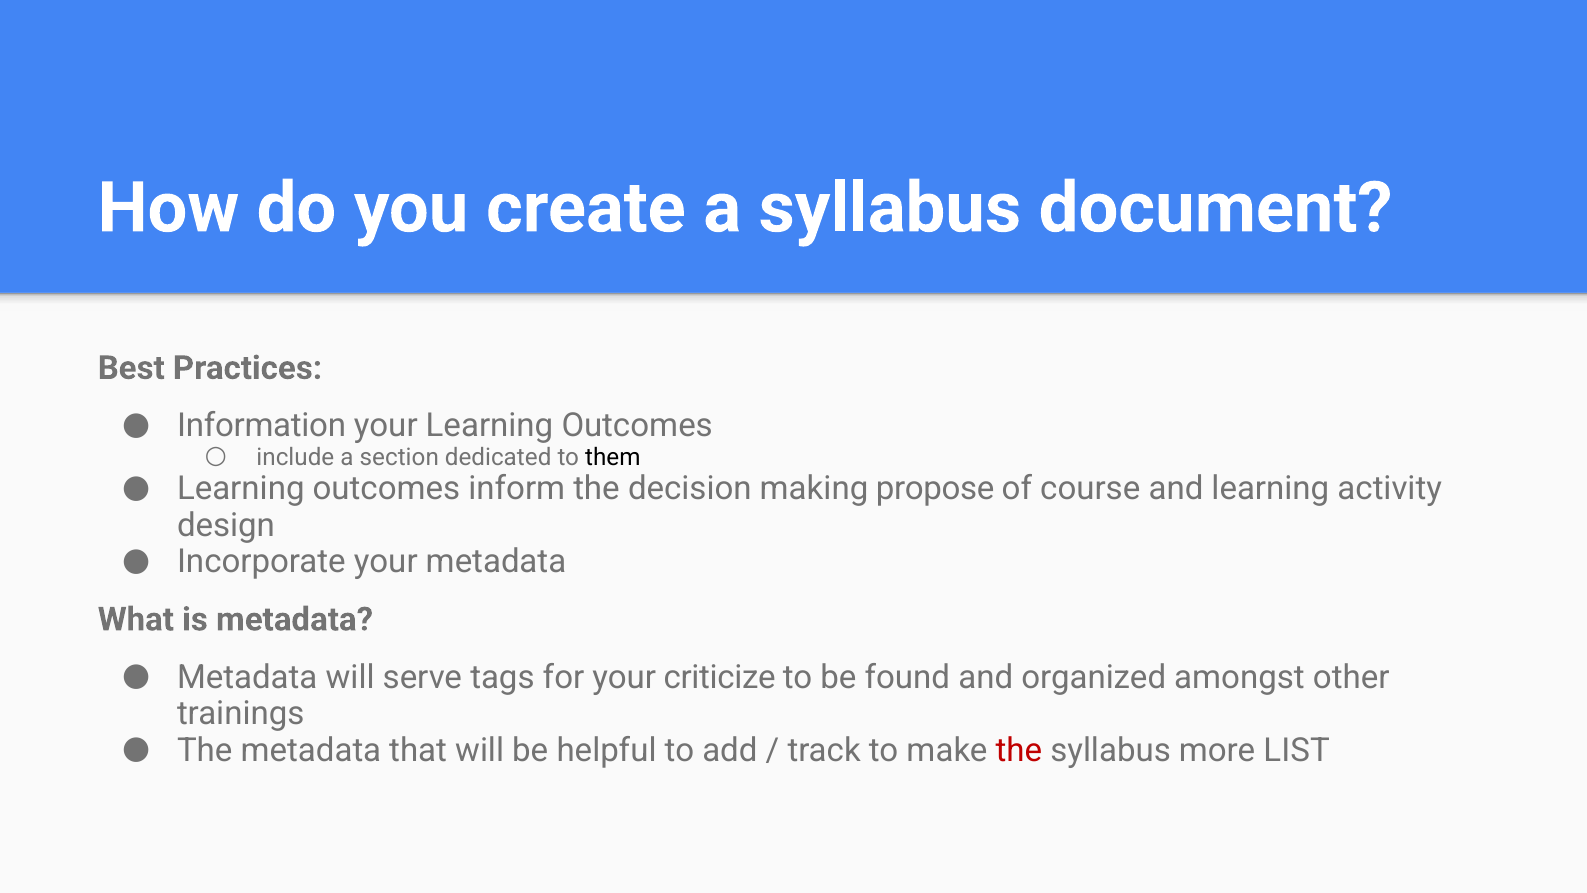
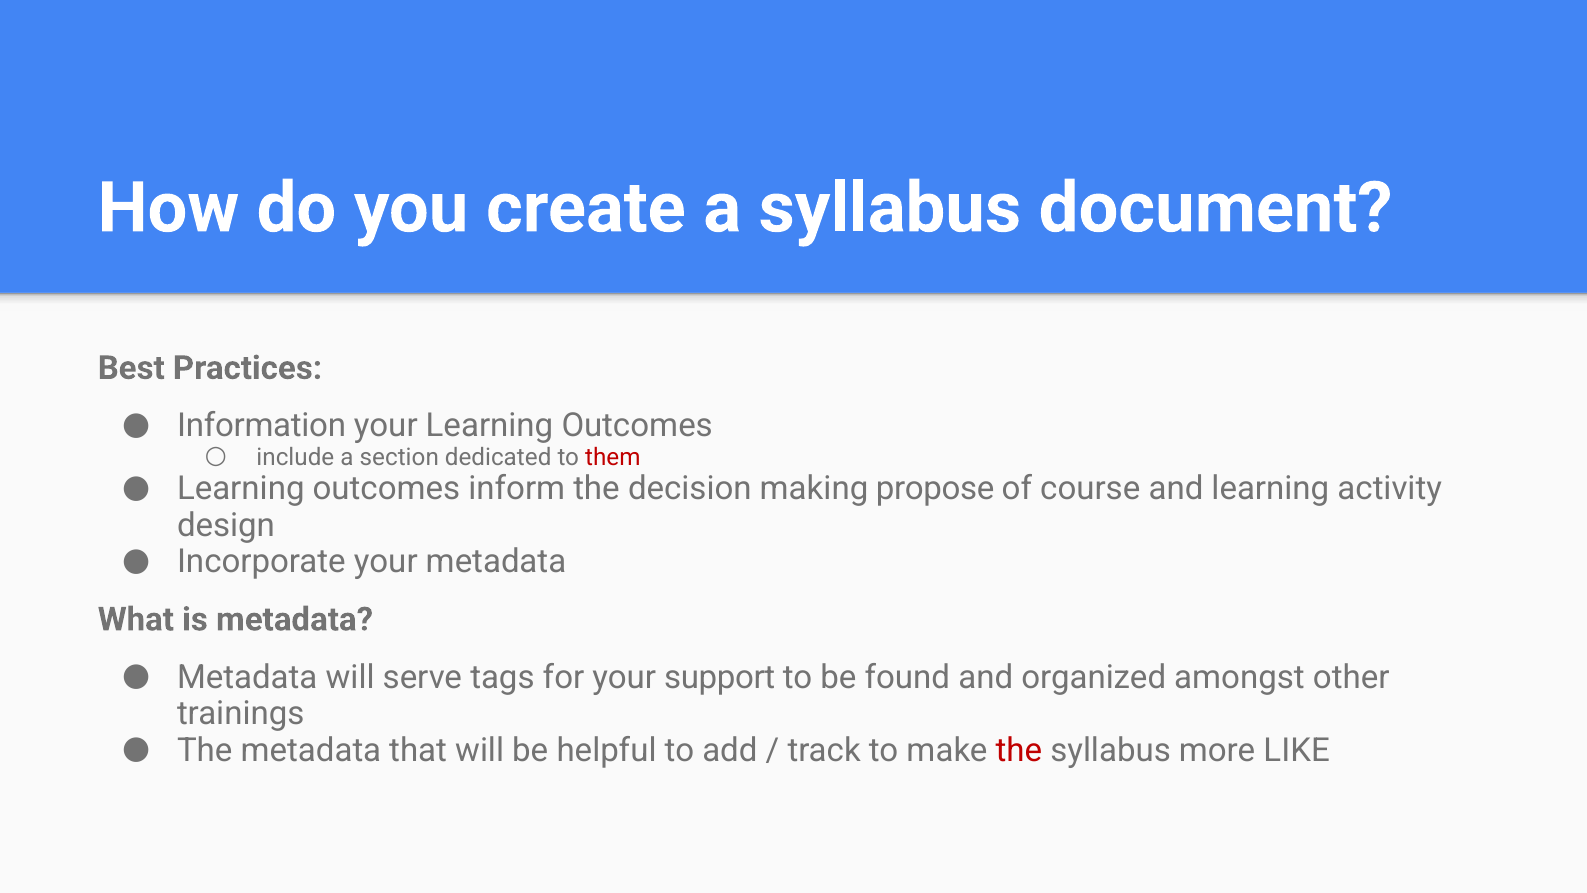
them colour: black -> red
criticize: criticize -> support
LIST: LIST -> LIKE
